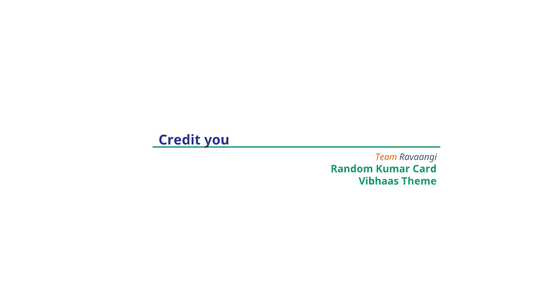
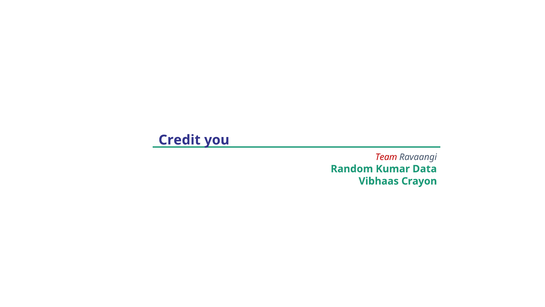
Team colour: orange -> red
Card: Card -> Data
Theme: Theme -> Crayon
